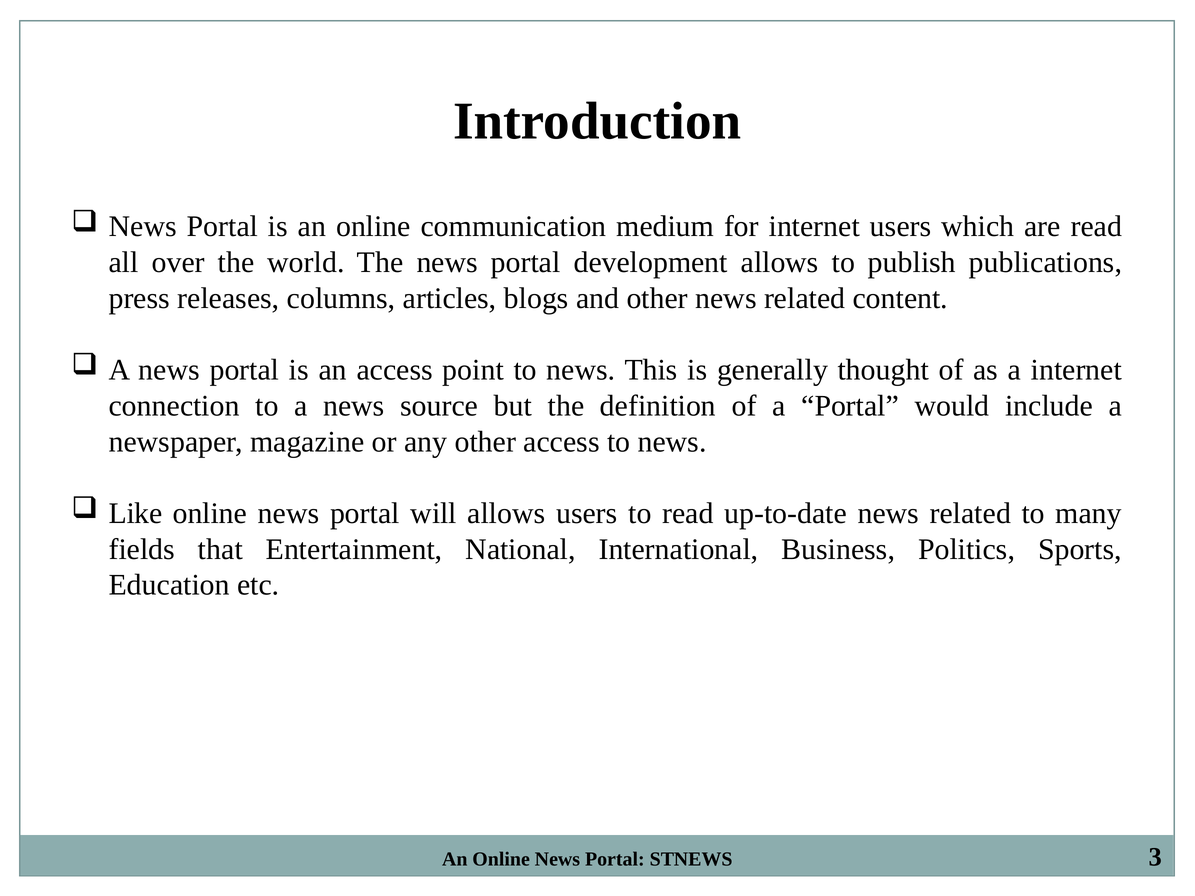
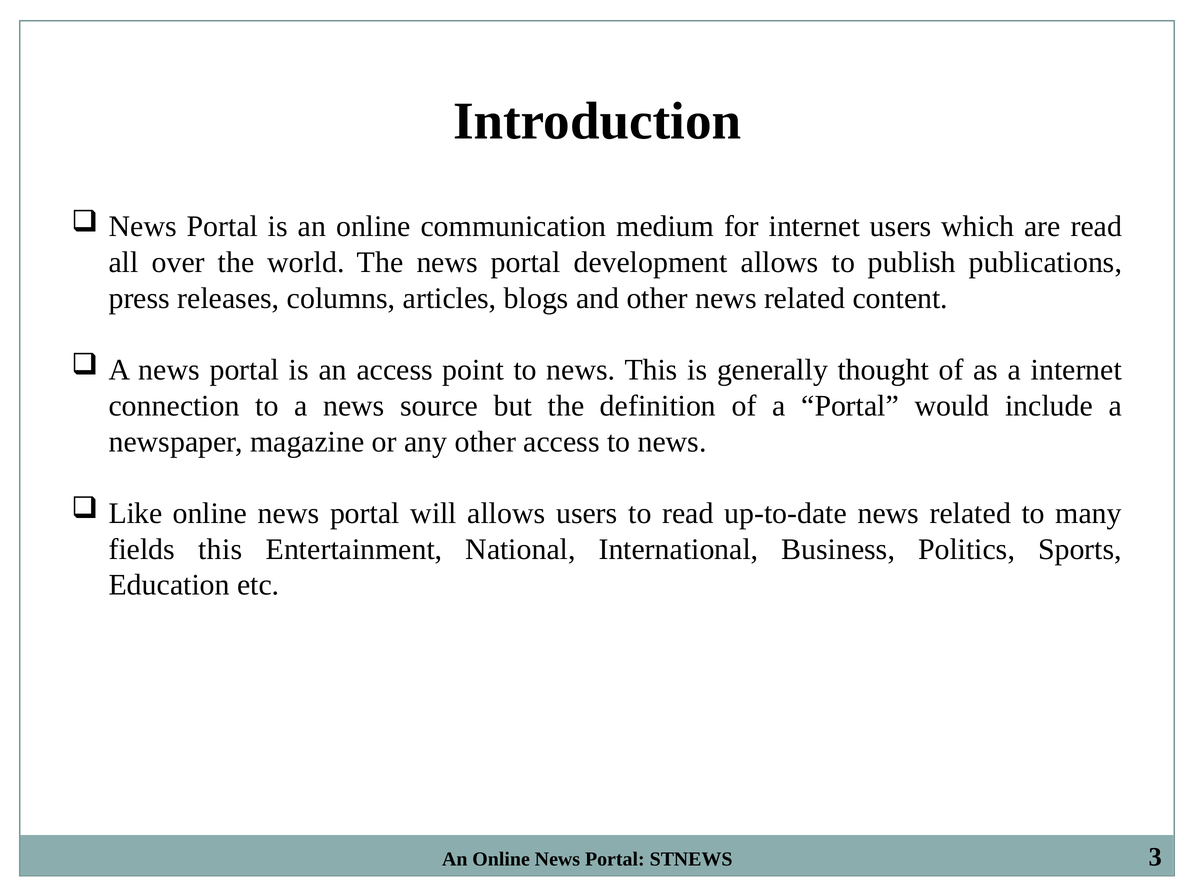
fields that: that -> this
